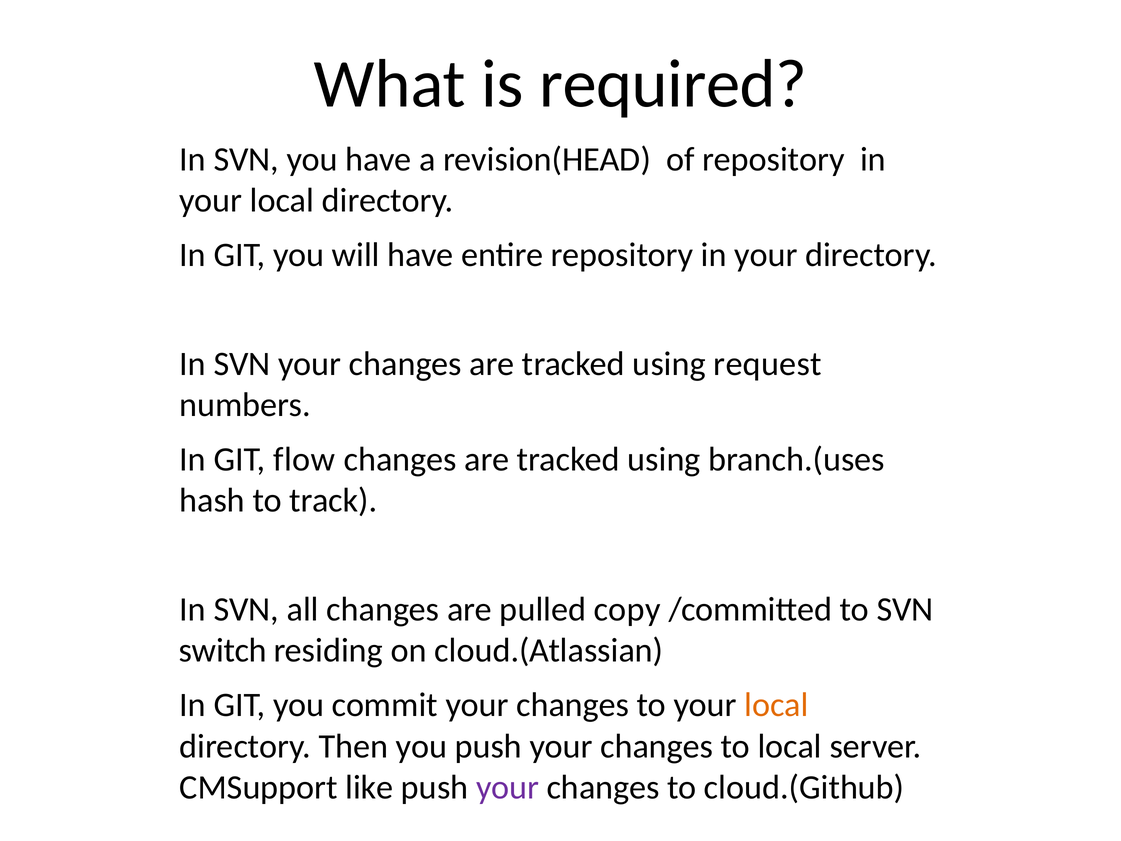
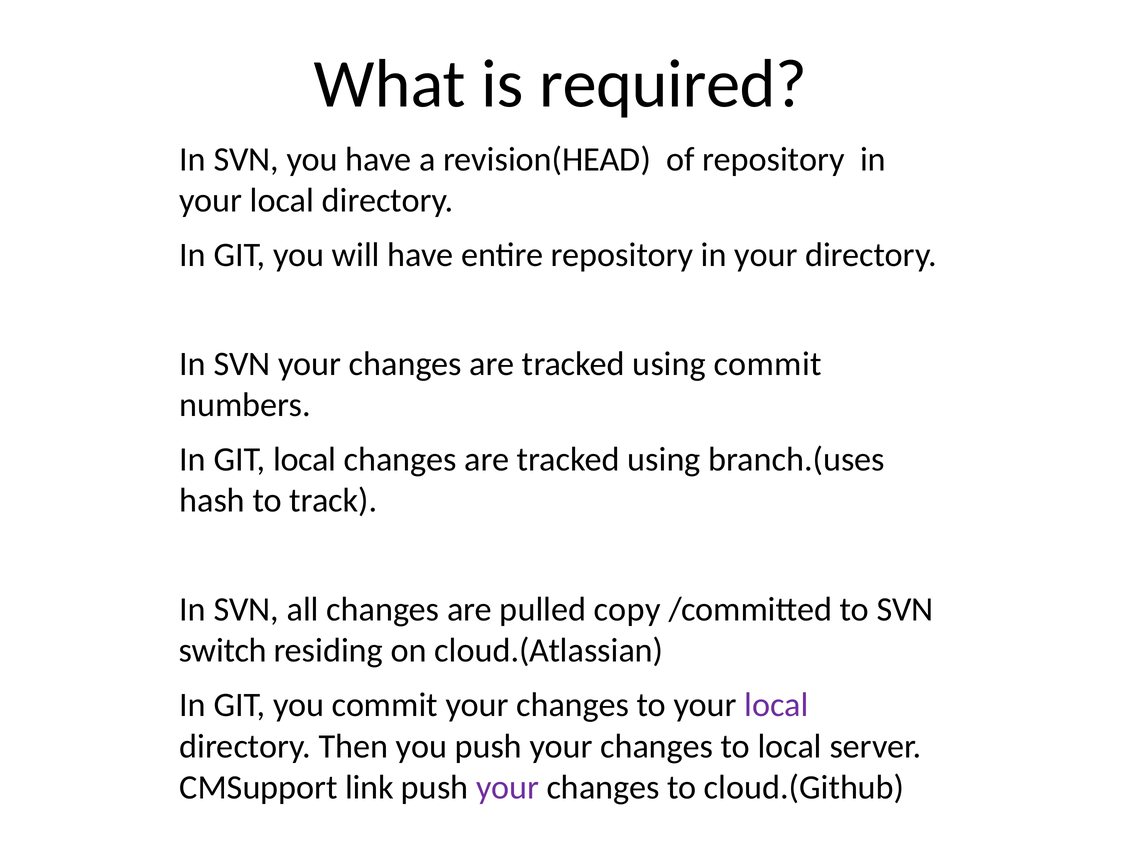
using request: request -> commit
GIT flow: flow -> local
local at (776, 705) colour: orange -> purple
like: like -> link
